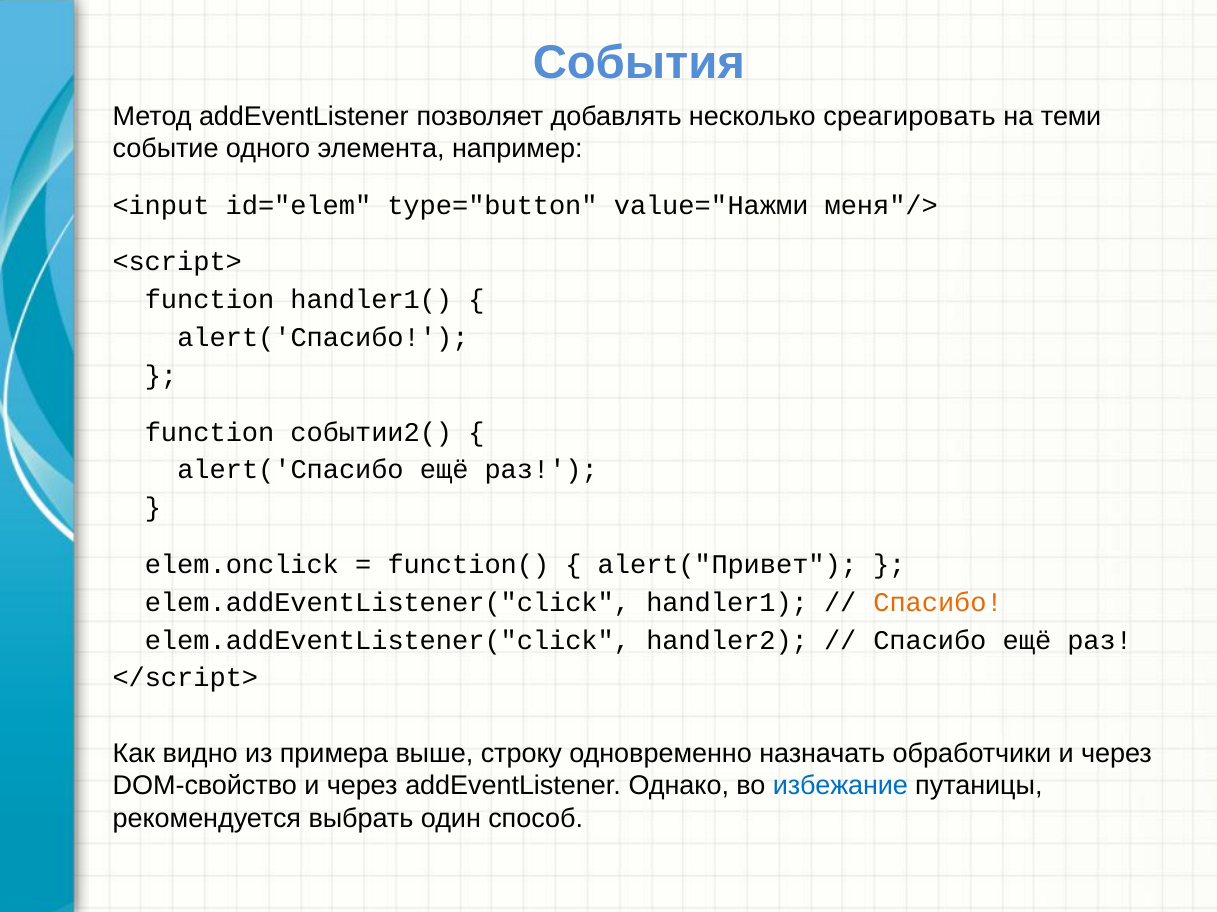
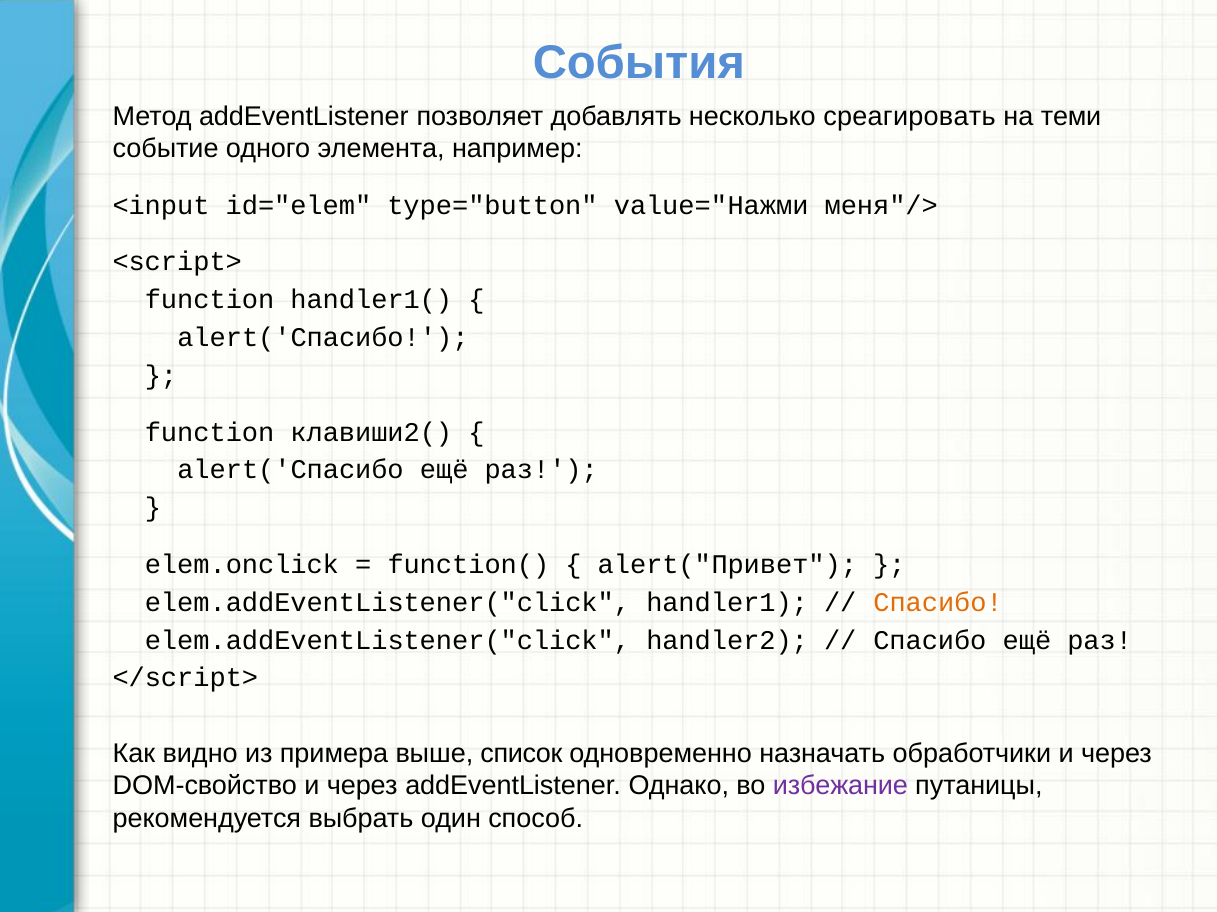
событии2(: событии2( -> клавиши2(
строку: строку -> список
избежание colour: blue -> purple
